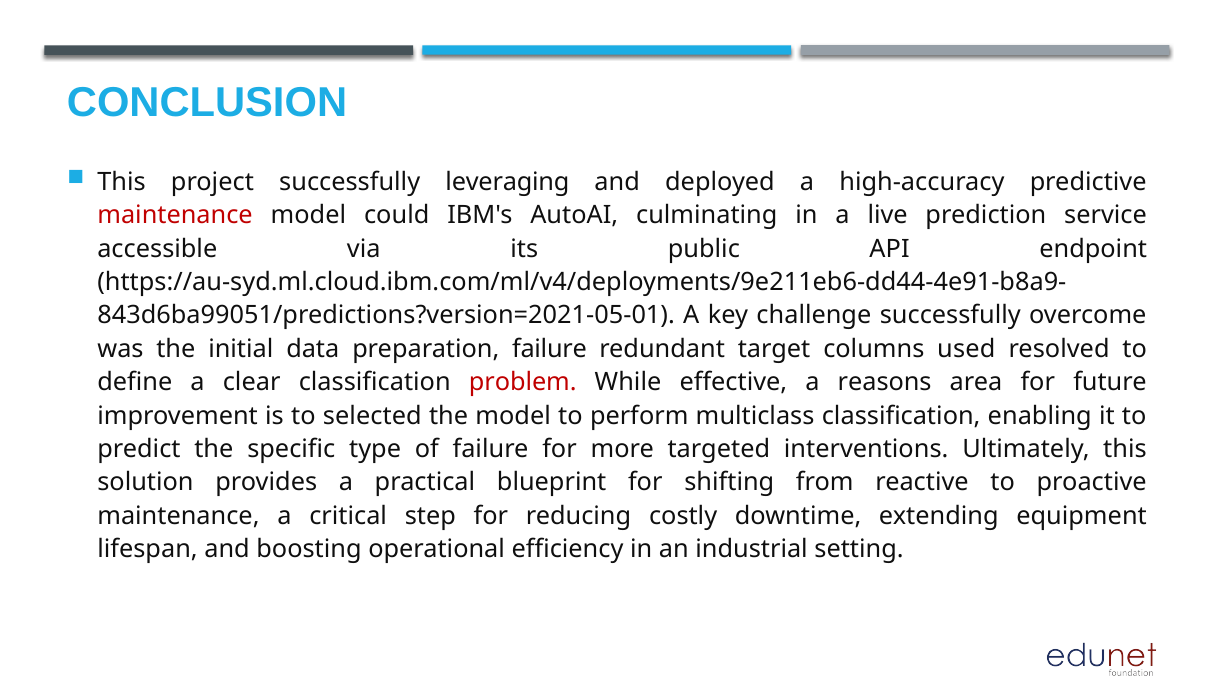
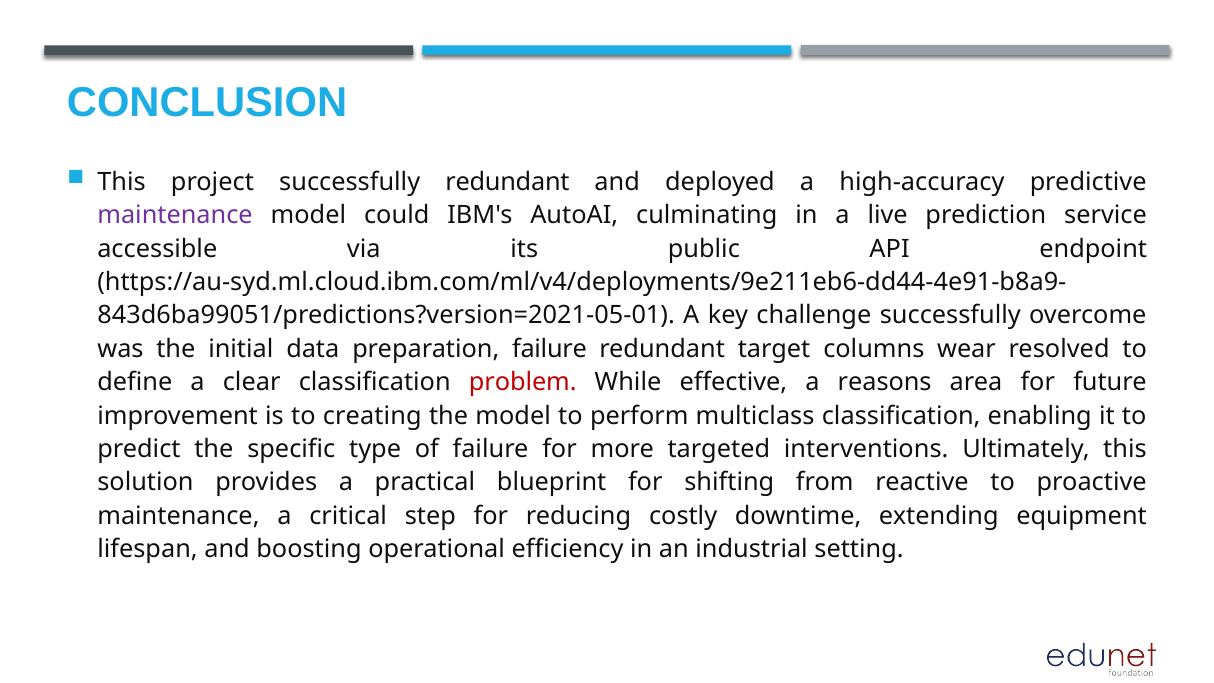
successfully leveraging: leveraging -> redundant
maintenance at (175, 215) colour: red -> purple
used: used -> wear
selected: selected -> creating
